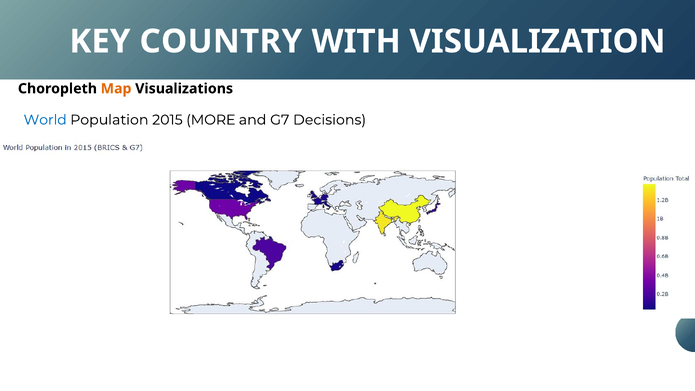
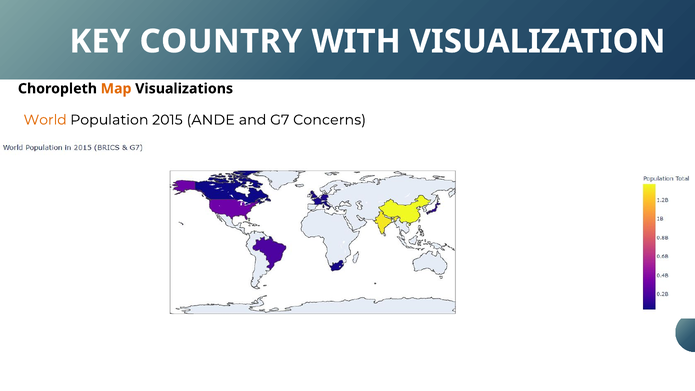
World colour: blue -> orange
MORE: MORE -> ANDE
Decisions: Decisions -> Concerns
